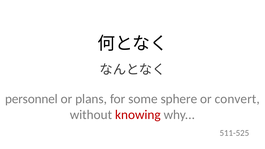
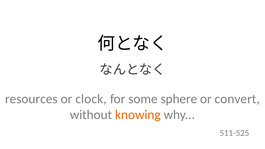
personnel: personnel -> resources
plans: plans -> clock
knowing colour: red -> orange
